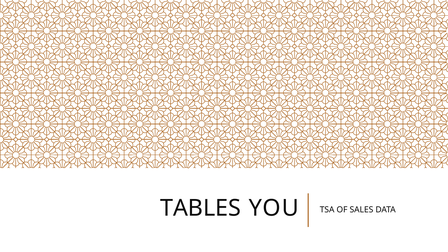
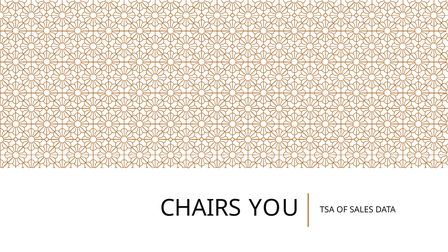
TABLES: TABLES -> CHAIRS
